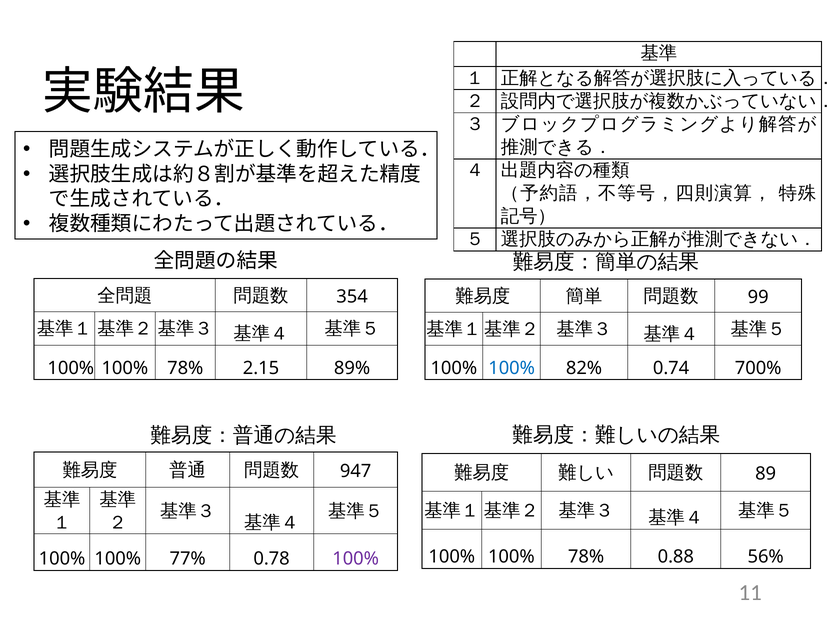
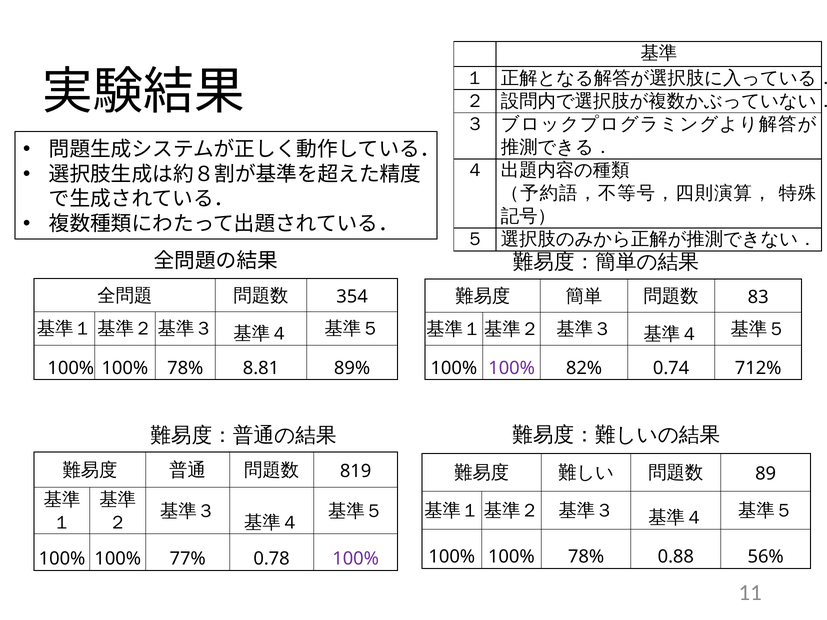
99: 99 -> 83
2.15: 2.15 -> 8.81
100% at (512, 368) colour: blue -> purple
700%: 700% -> 712%
947: 947 -> 819
